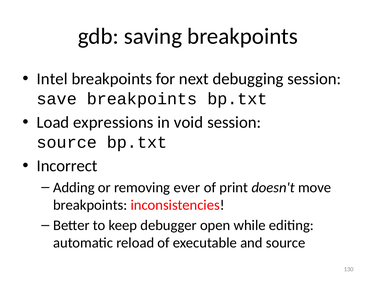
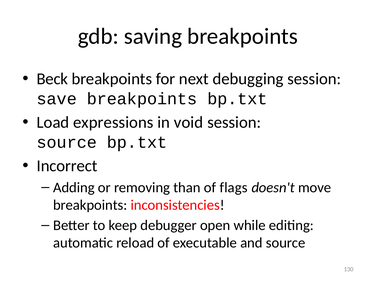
Intel: Intel -> Beck
ever: ever -> than
print: print -> flags
